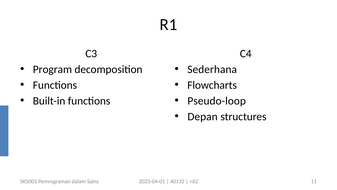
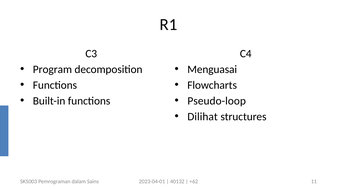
Sederhana: Sederhana -> Menguasai
Depan: Depan -> Dilihat
